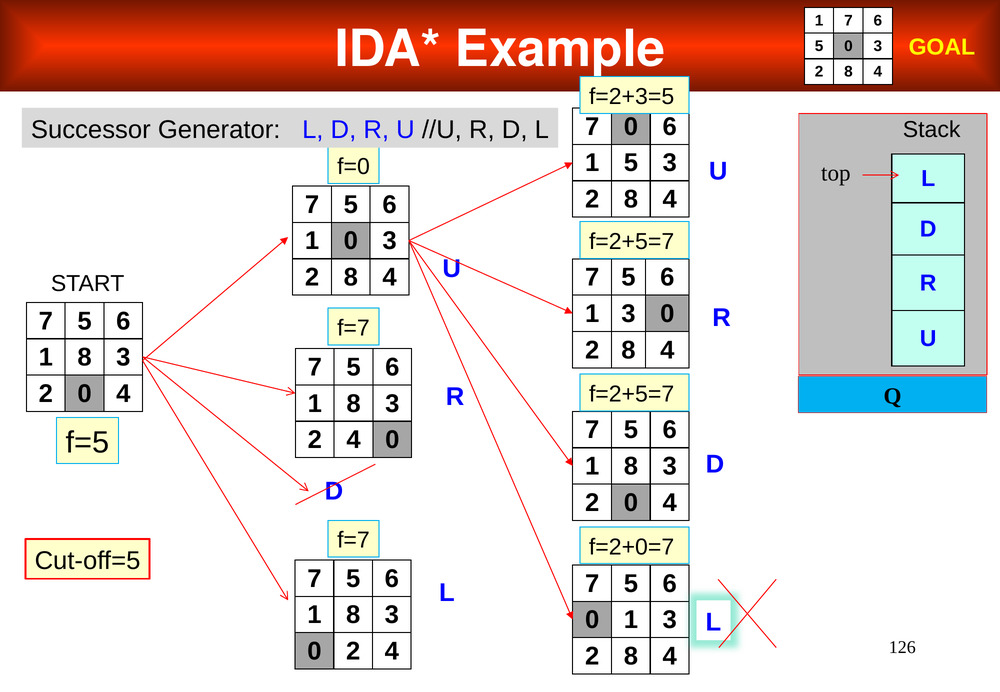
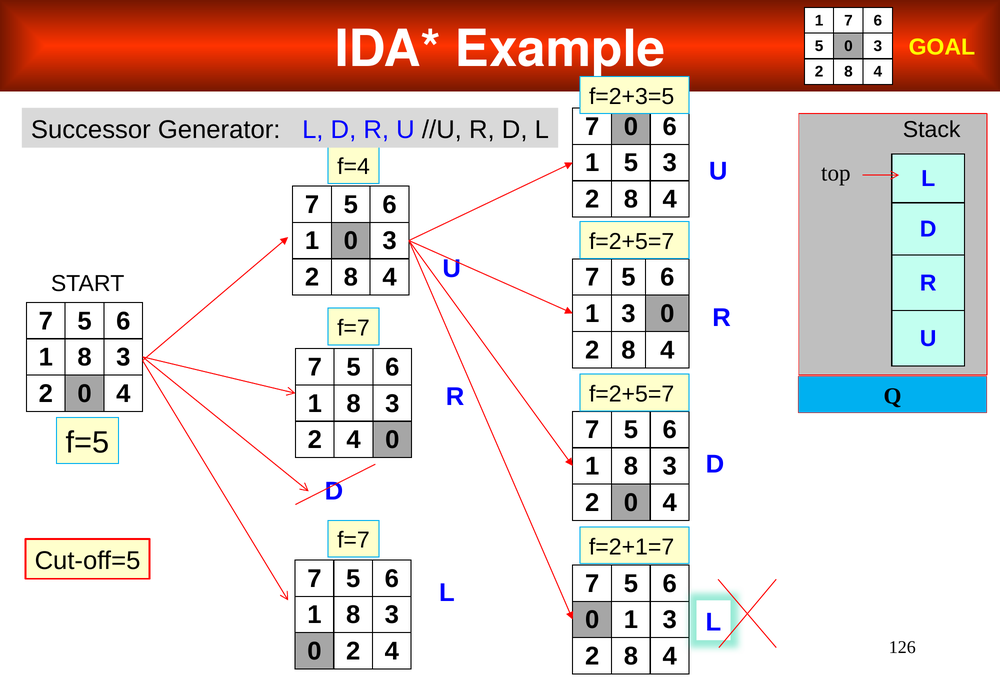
f=0: f=0 -> f=4
f=2+0=7: f=2+0=7 -> f=2+1=7
